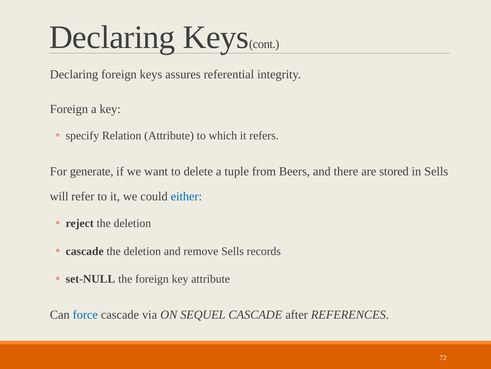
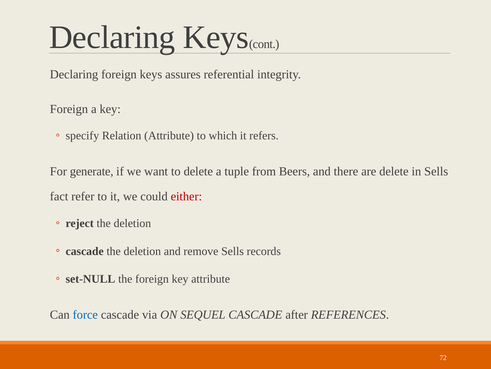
are stored: stored -> delete
will: will -> fact
either colour: blue -> red
